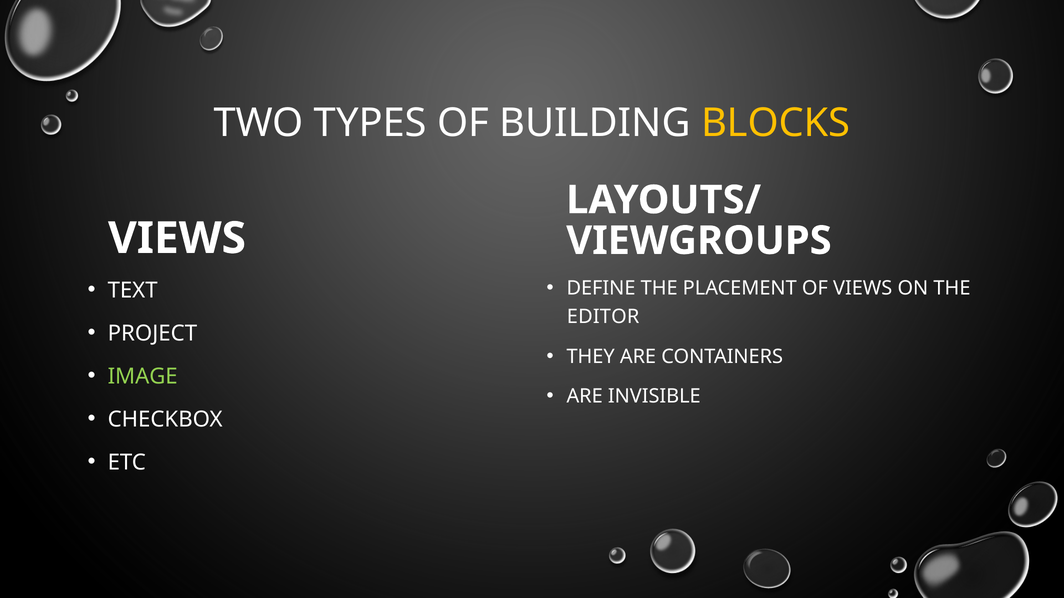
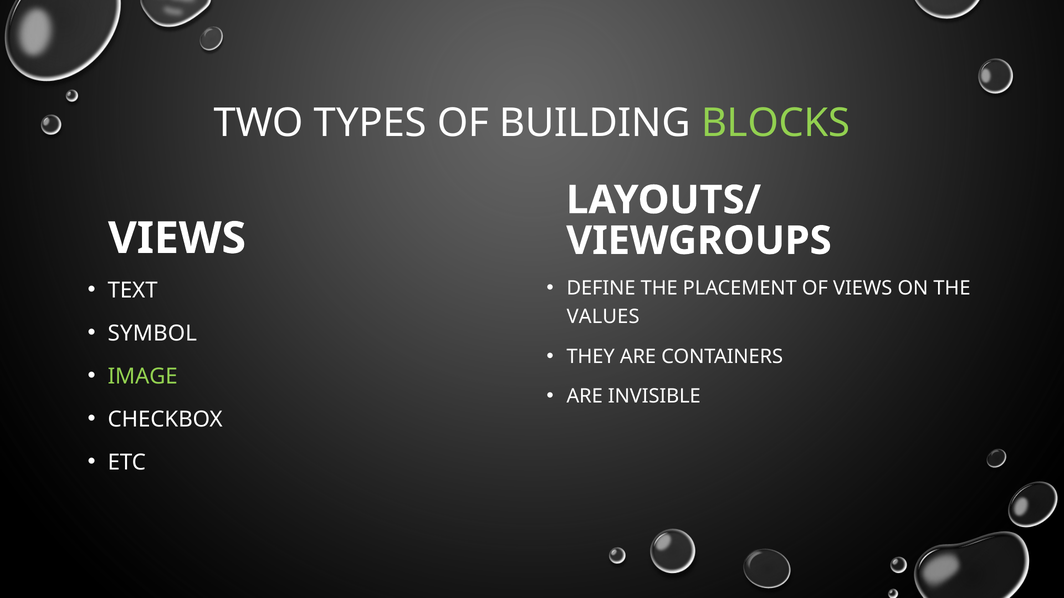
BLOCKS colour: yellow -> light green
EDITOR: EDITOR -> VALUES
PROJECT: PROJECT -> SYMBOL
